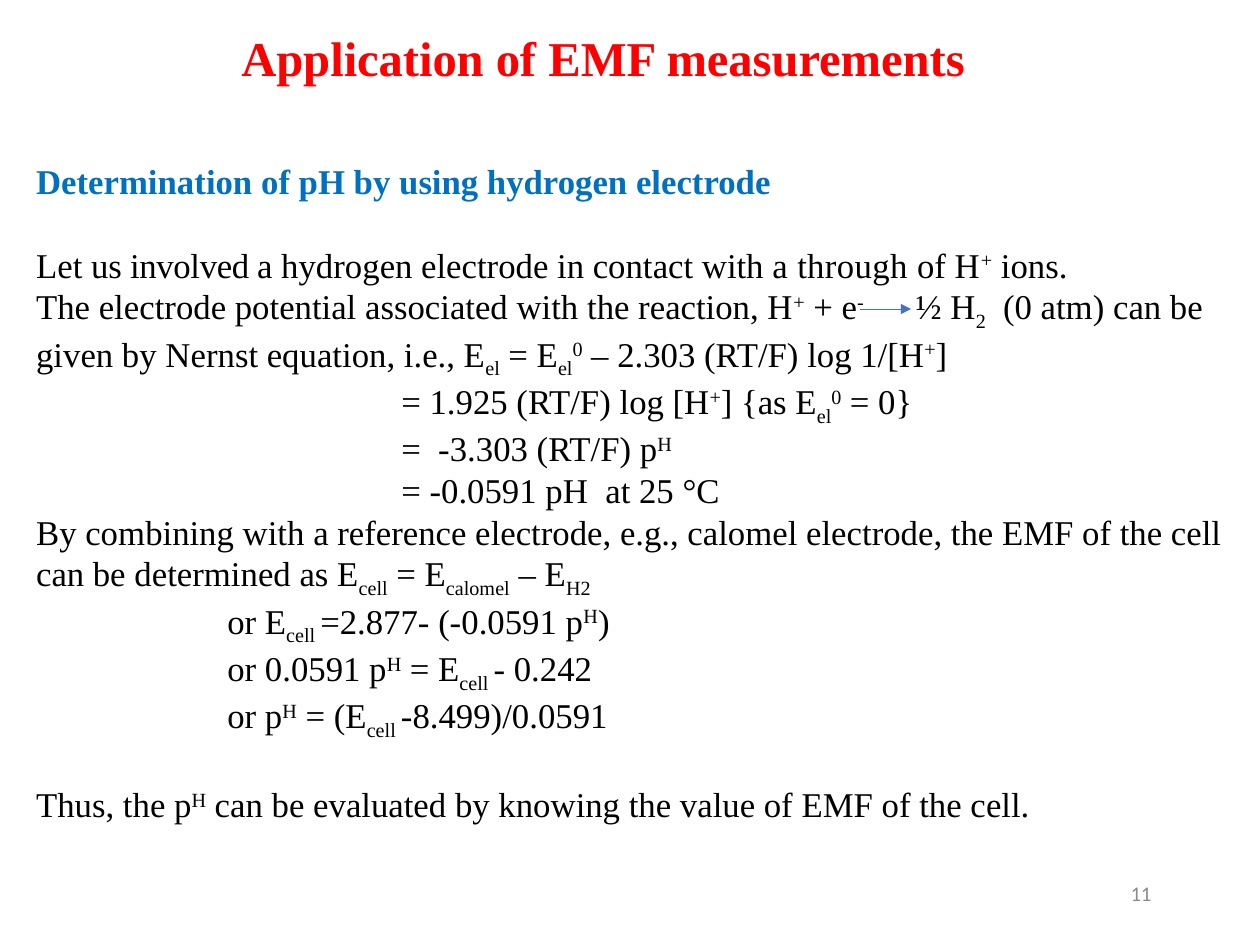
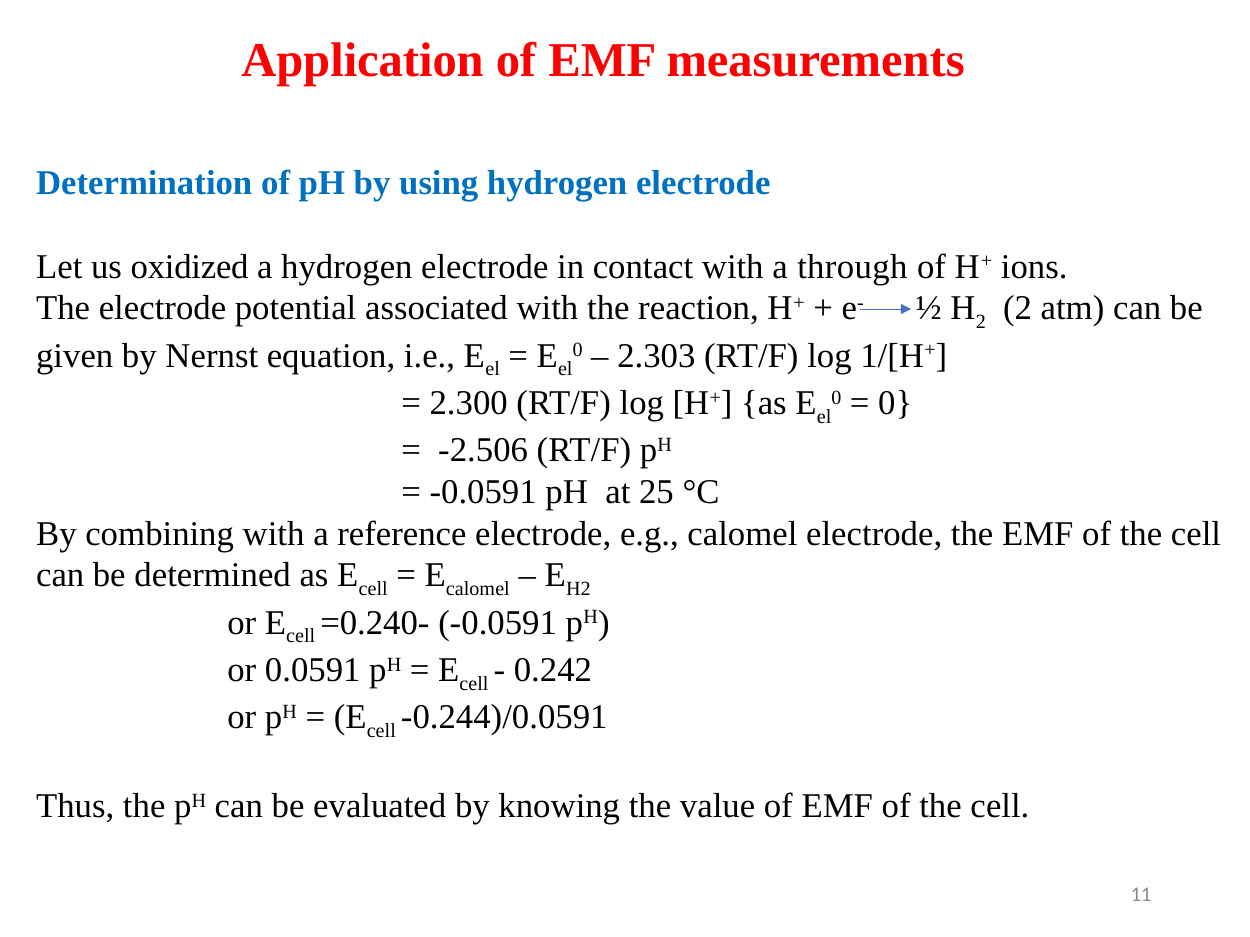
involved: involved -> oxidized
0 at (1018, 308): 0 -> 2
1.925: 1.925 -> 2.300
-3.303: -3.303 -> -2.506
=2.877-: =2.877- -> =0.240-
-8.499)/0.0591: -8.499)/0.0591 -> -0.244)/0.0591
